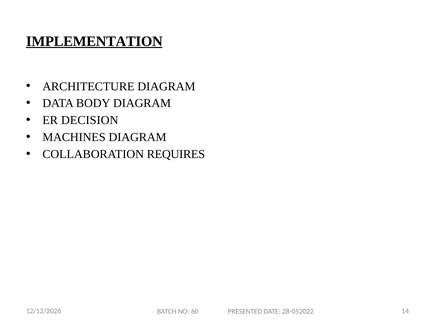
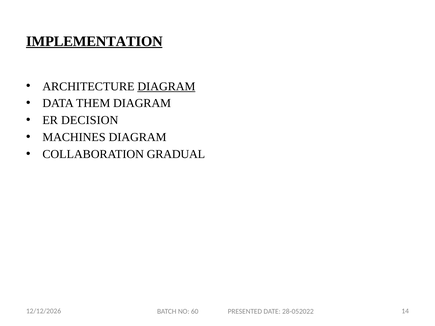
DIAGRAM at (166, 86) underline: none -> present
BODY: BODY -> THEM
REQUIRES: REQUIRES -> GRADUAL
